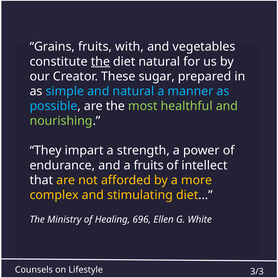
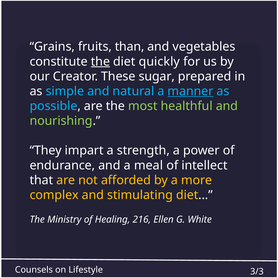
with: with -> than
diet natural: natural -> quickly
manner underline: none -> present
a fruits: fruits -> meal
696: 696 -> 216
